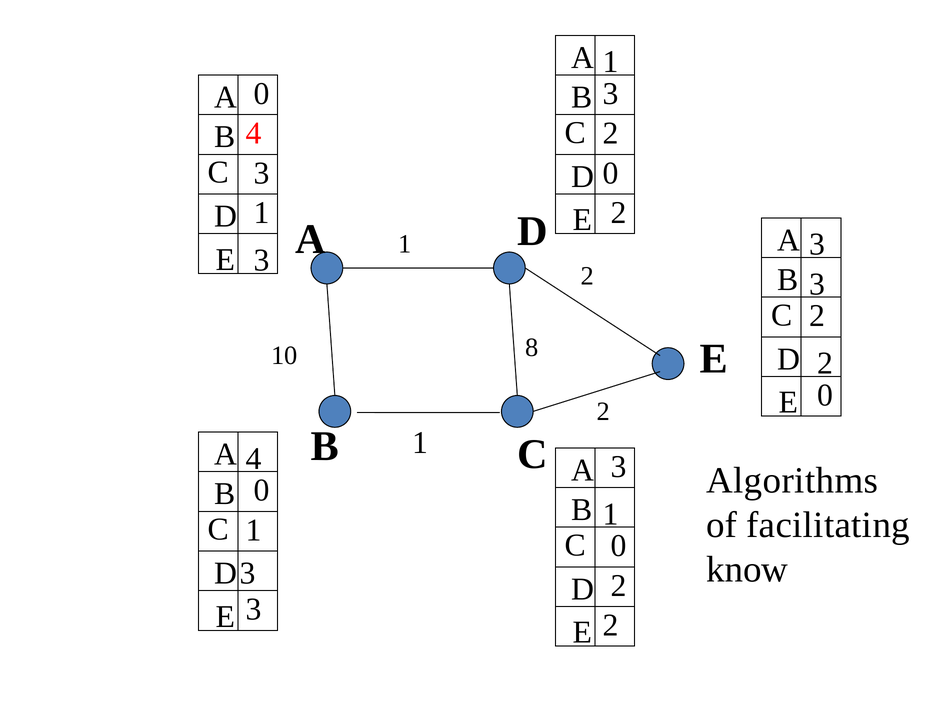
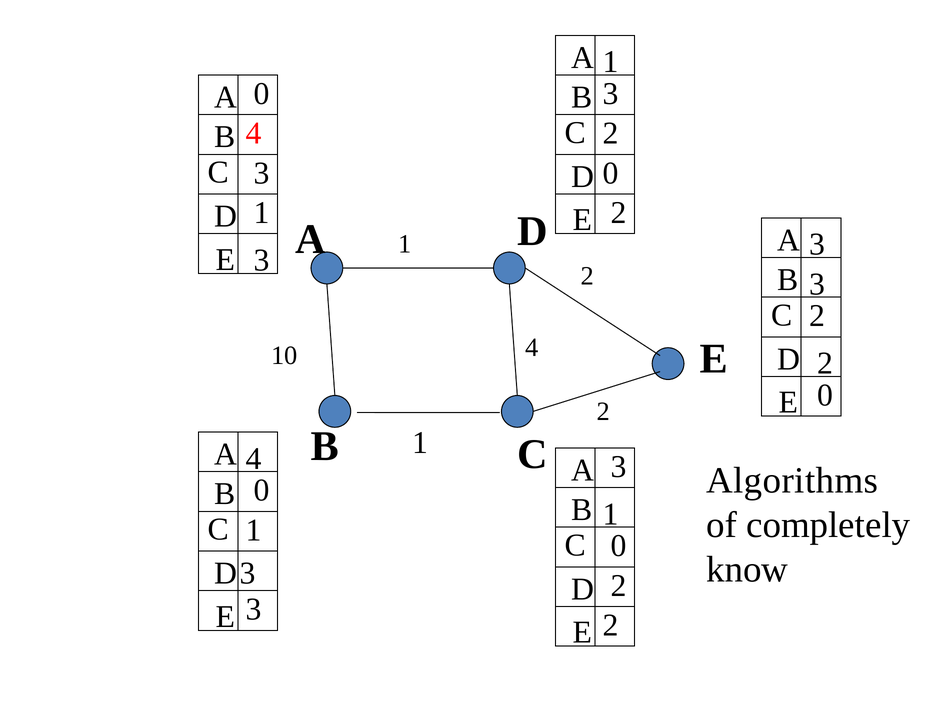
10 8: 8 -> 4
facilitating: facilitating -> completely
